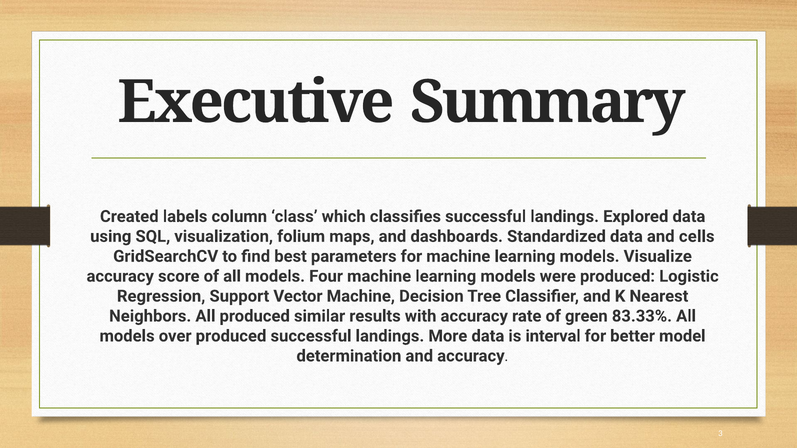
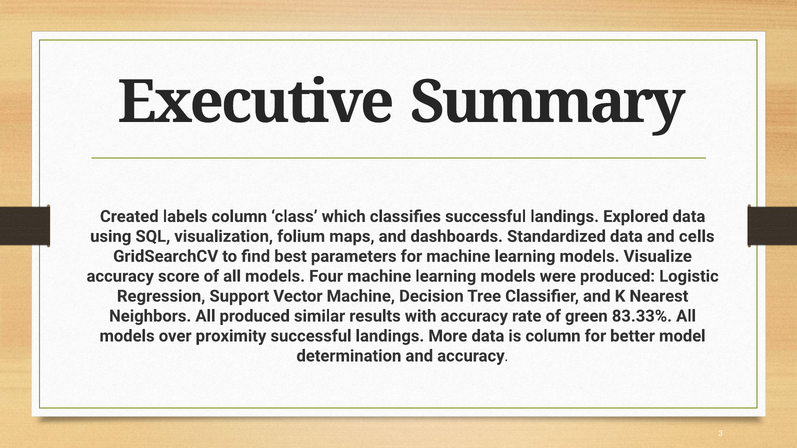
over produced: produced -> proximity
is interval: interval -> column
